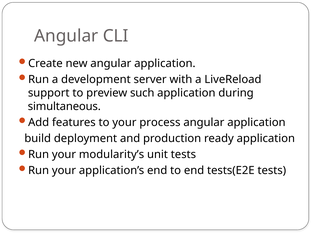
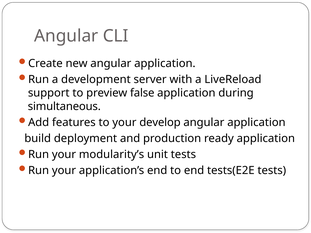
such: such -> false
process: process -> develop
